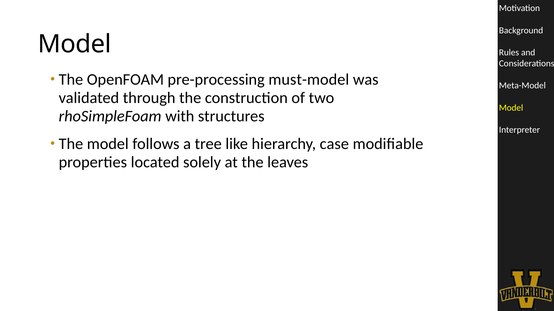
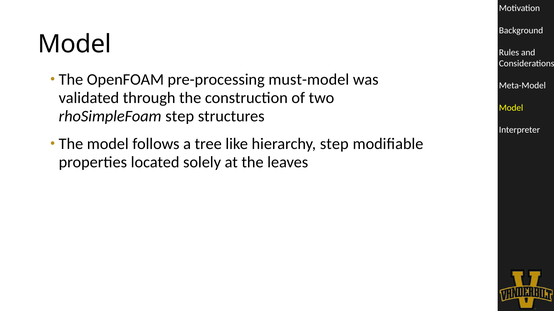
rhoSimpleFoam with: with -> step
hierarchy case: case -> step
